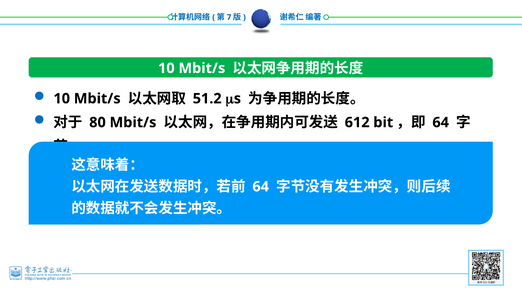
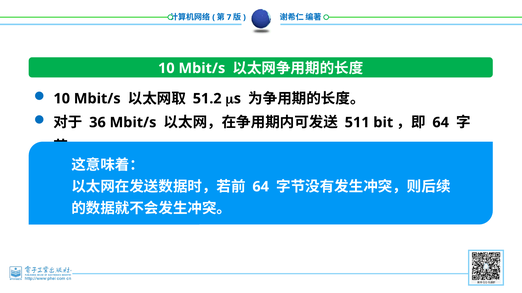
80: 80 -> 36
612: 612 -> 511
